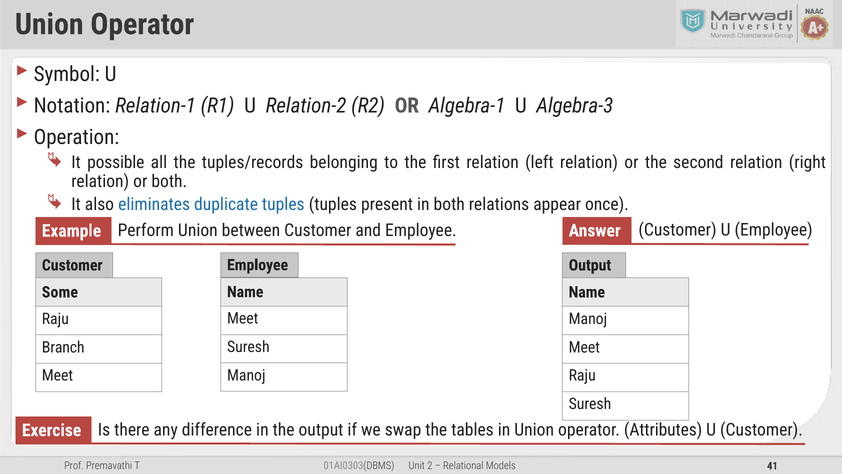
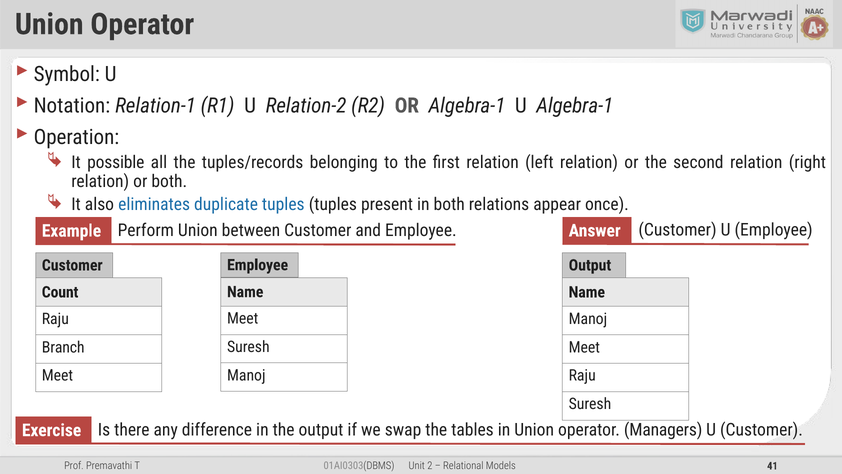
U Algebra-3: Algebra-3 -> Algebra-1
Some: Some -> Count
Attributes: Attributes -> Managers
